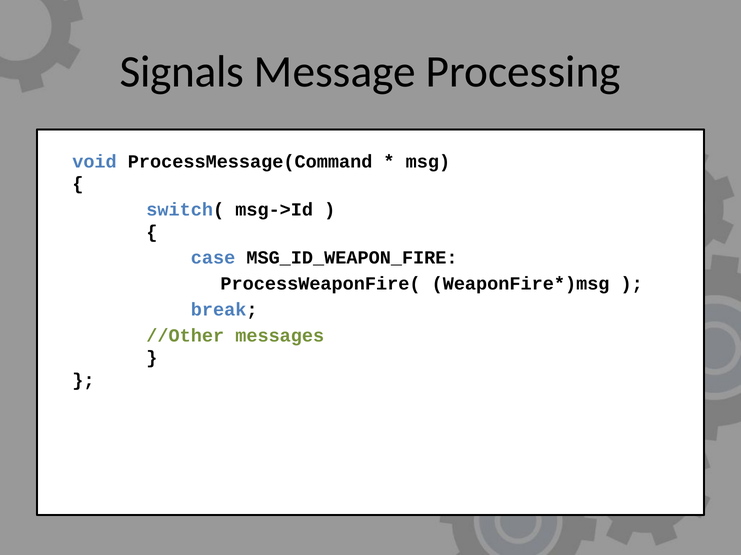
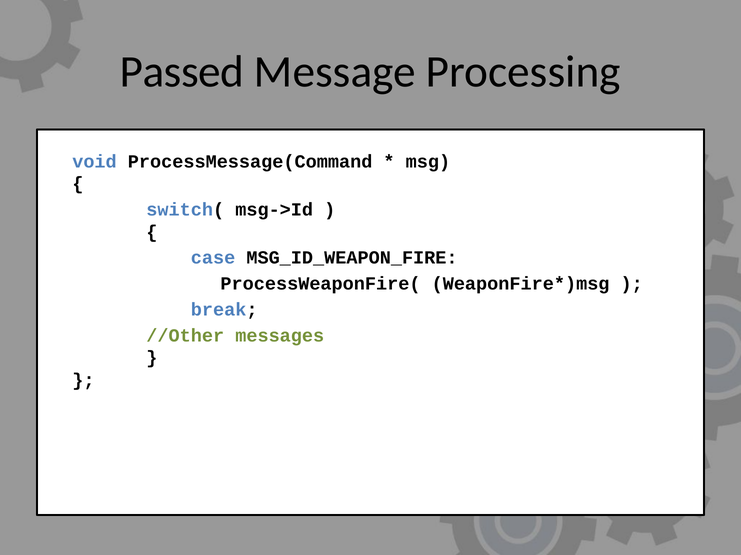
Signals: Signals -> Passed
